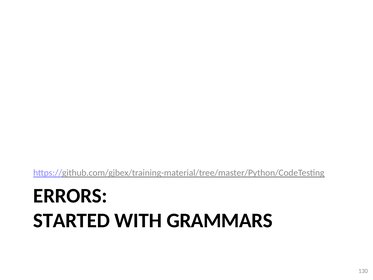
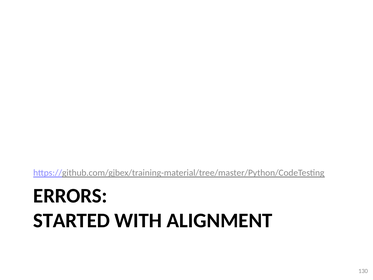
GRAMMARS: GRAMMARS -> ALIGNMENT
